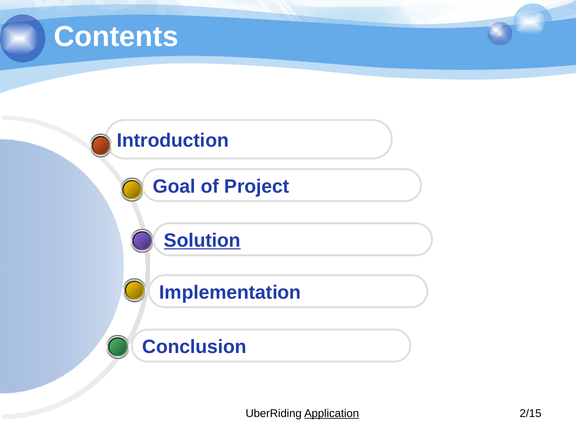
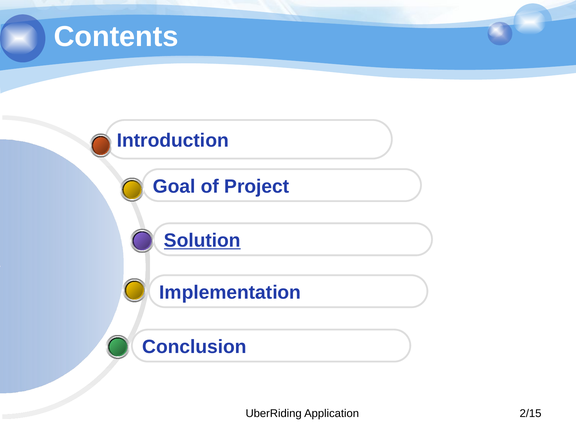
Application underline: present -> none
